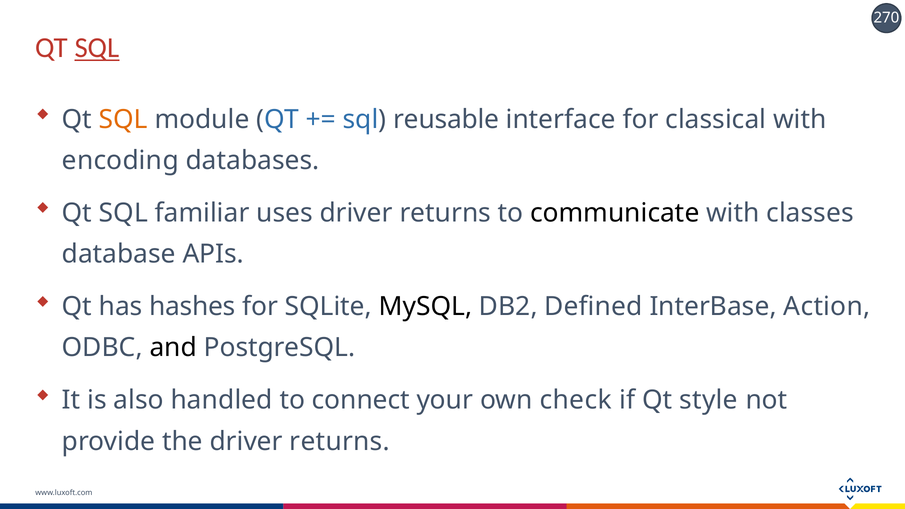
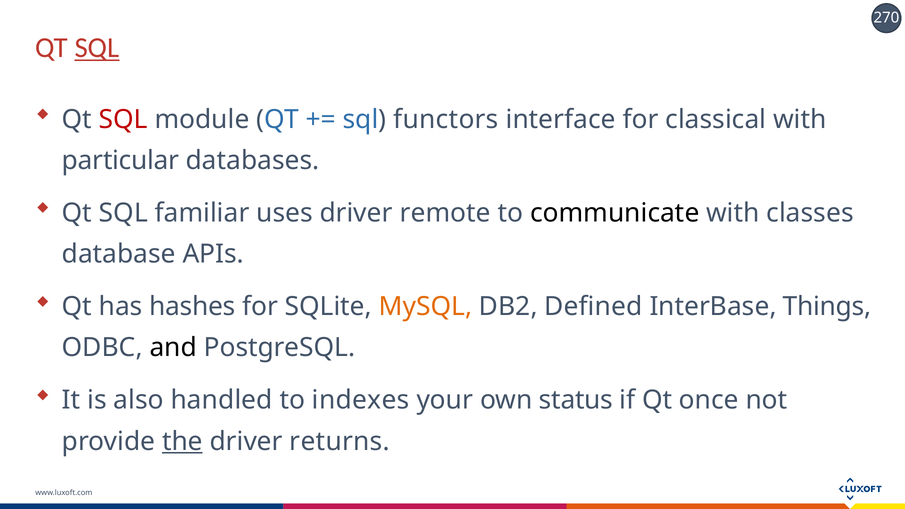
SQL at (123, 119) colour: orange -> red
reusable: reusable -> functors
encoding: encoding -> particular
uses driver returns: returns -> remote
MySQL colour: black -> orange
Action: Action -> Things
connect: connect -> indexes
check: check -> status
style: style -> once
the underline: none -> present
